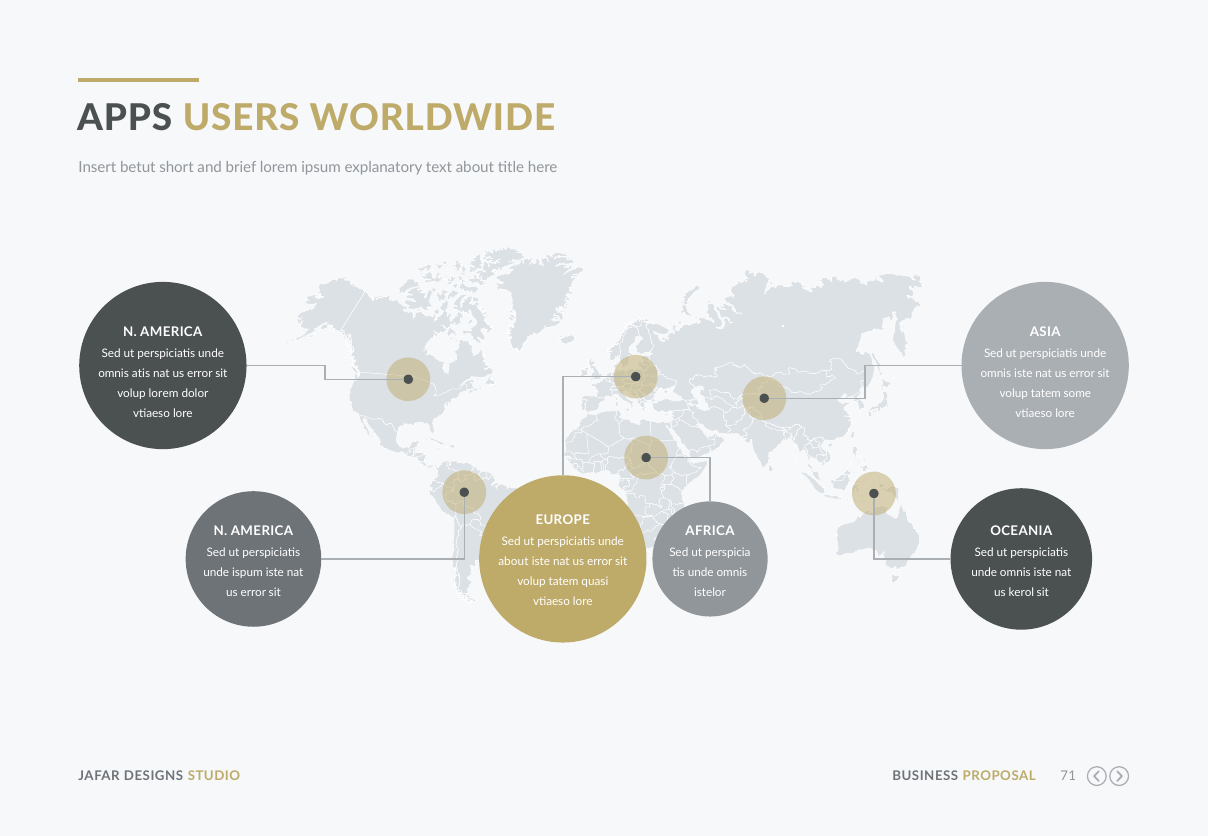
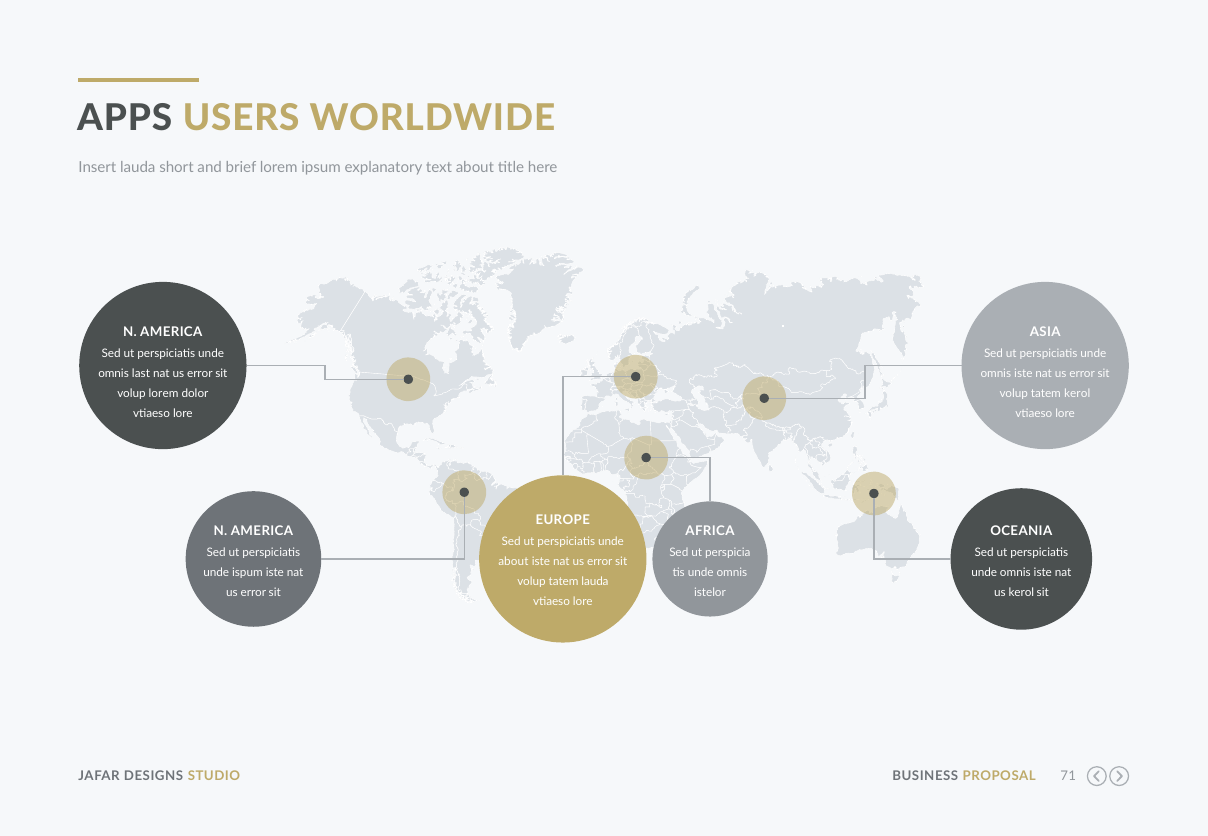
Insert betut: betut -> lauda
atis: atis -> last
tatem some: some -> kerol
tatem quasi: quasi -> lauda
